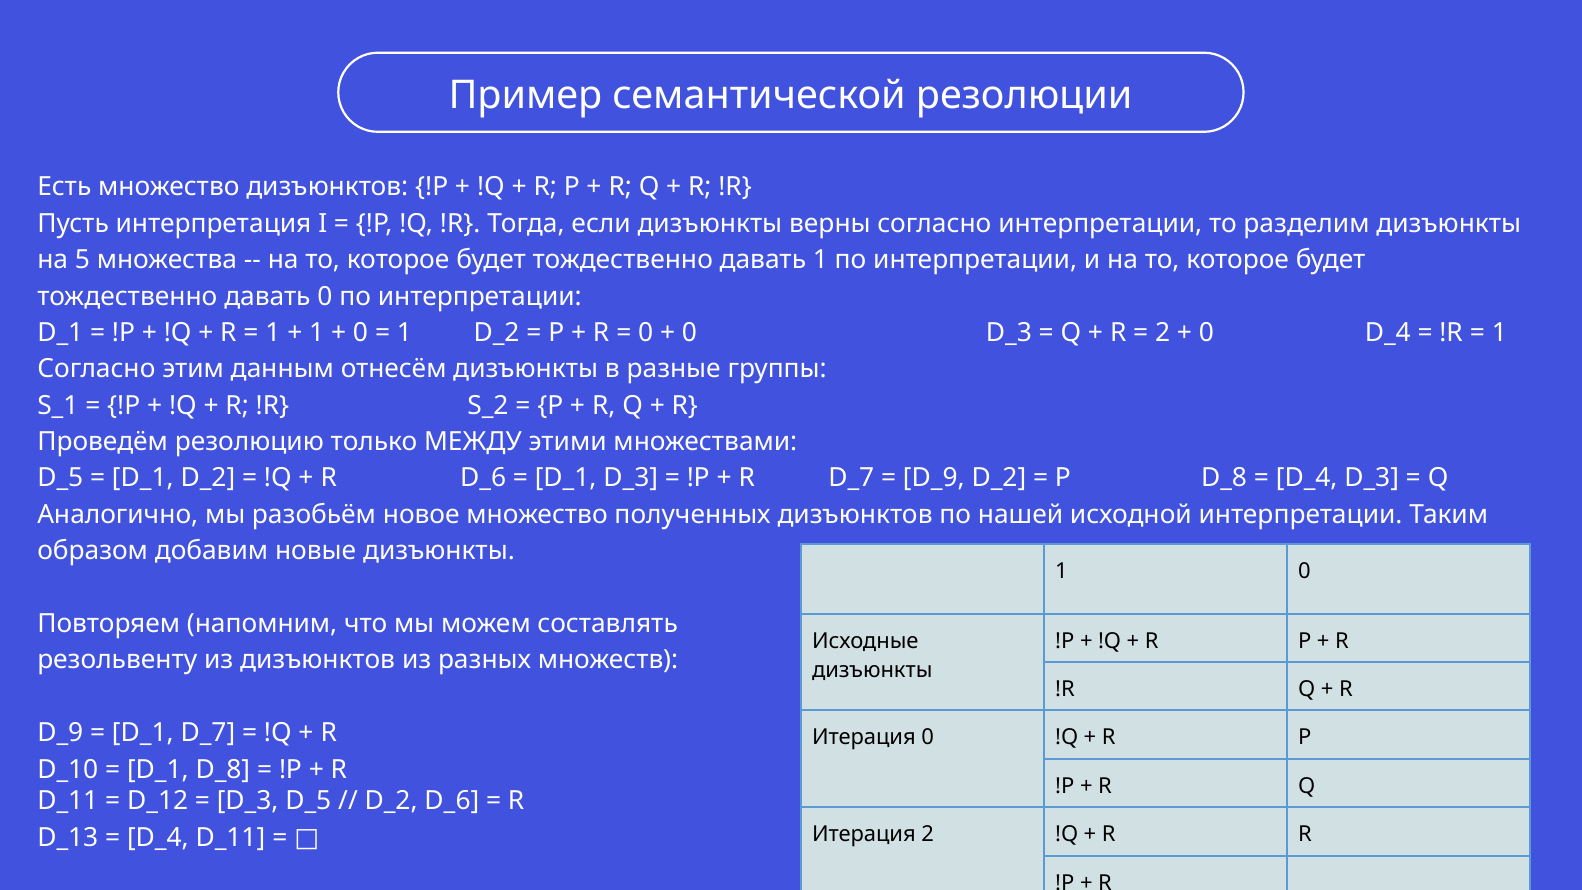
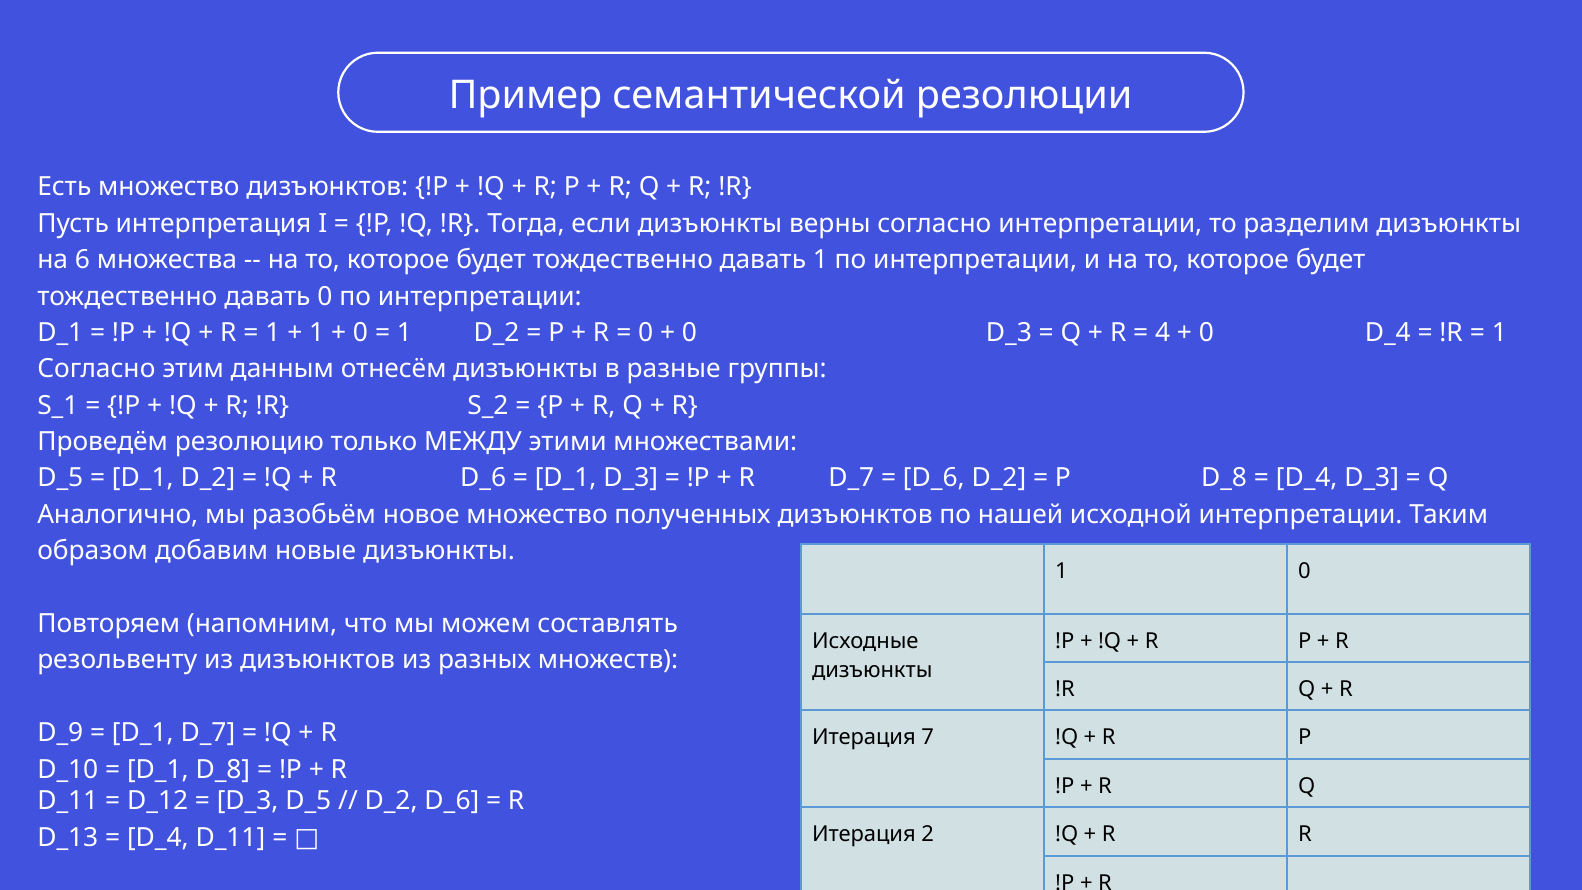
5: 5 -> 6
2 at (1163, 333): 2 -> 4
D_9 at (934, 478): D_9 -> D_6
Итерация 0: 0 -> 7
